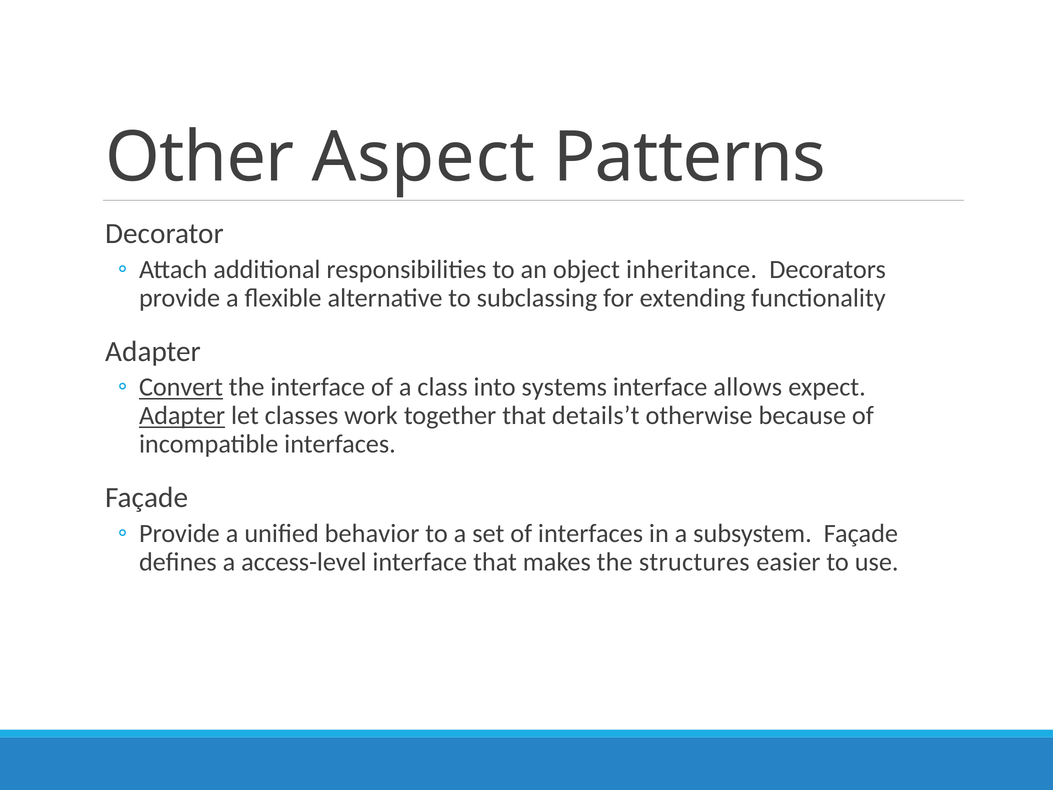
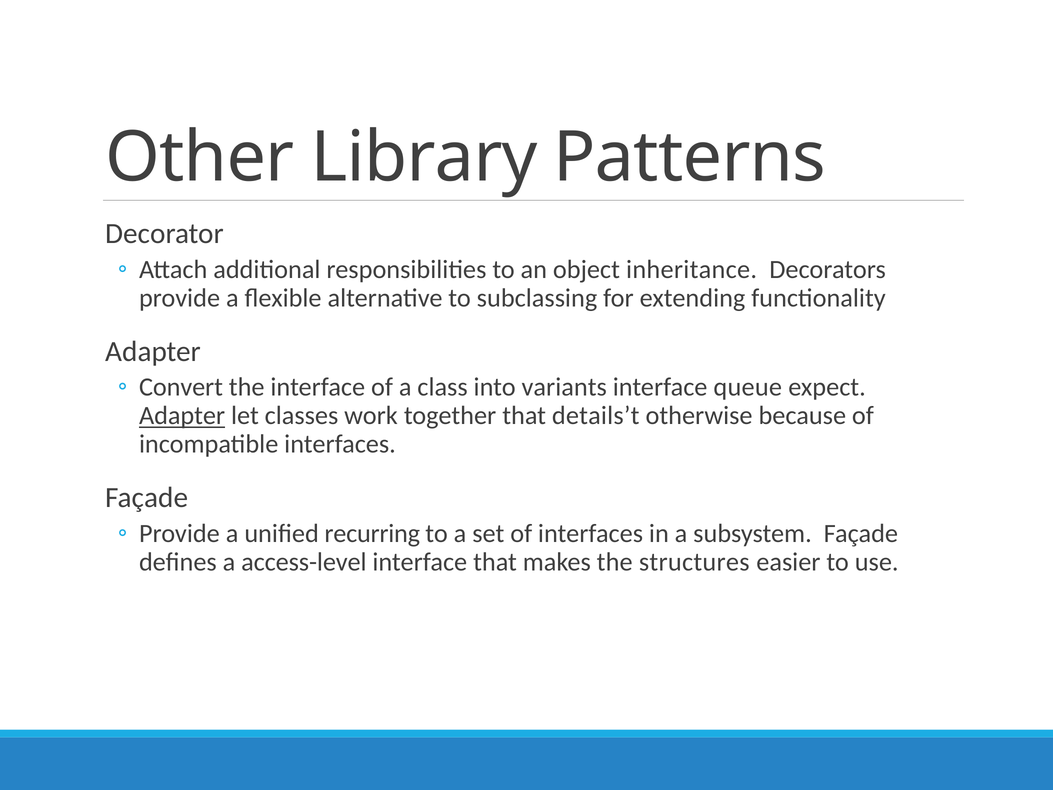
Aspect: Aspect -> Library
Convert underline: present -> none
systems: systems -> variants
allows: allows -> queue
behavior: behavior -> recurring
